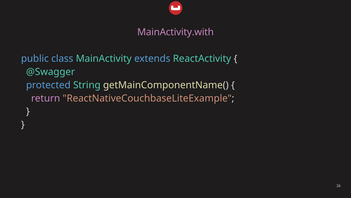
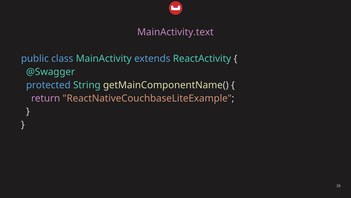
MainActivity.with: MainActivity.with -> MainActivity.text
